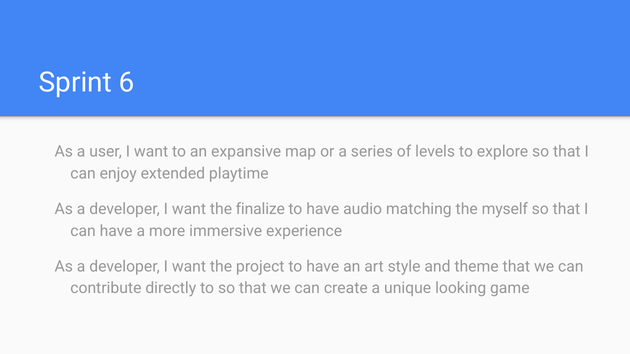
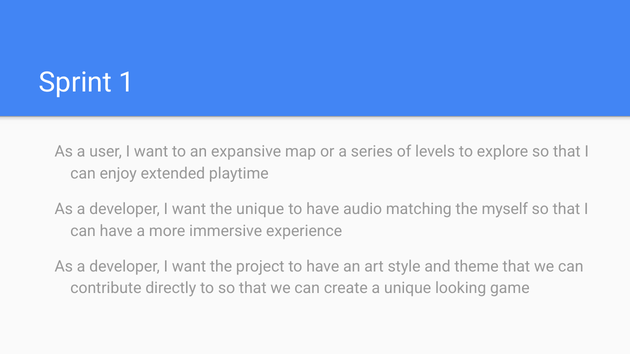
6: 6 -> 1
the finalize: finalize -> unique
